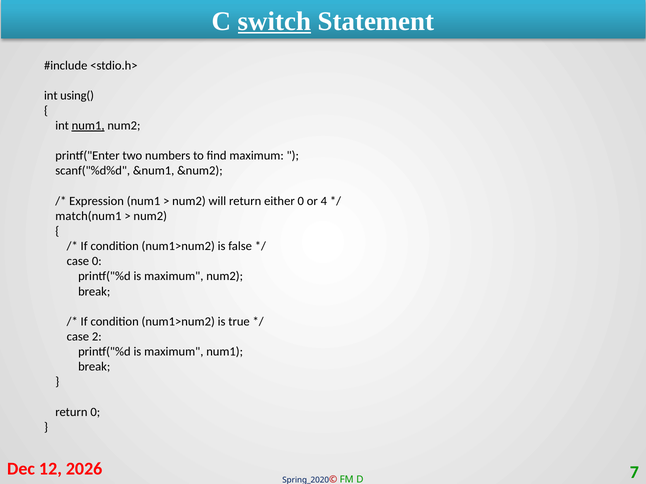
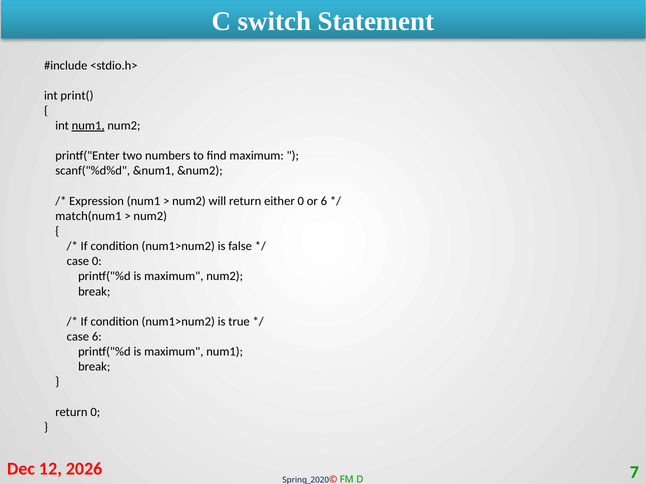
switch underline: present -> none
using(: using( -> print(
or 4: 4 -> 6
case 2: 2 -> 6
